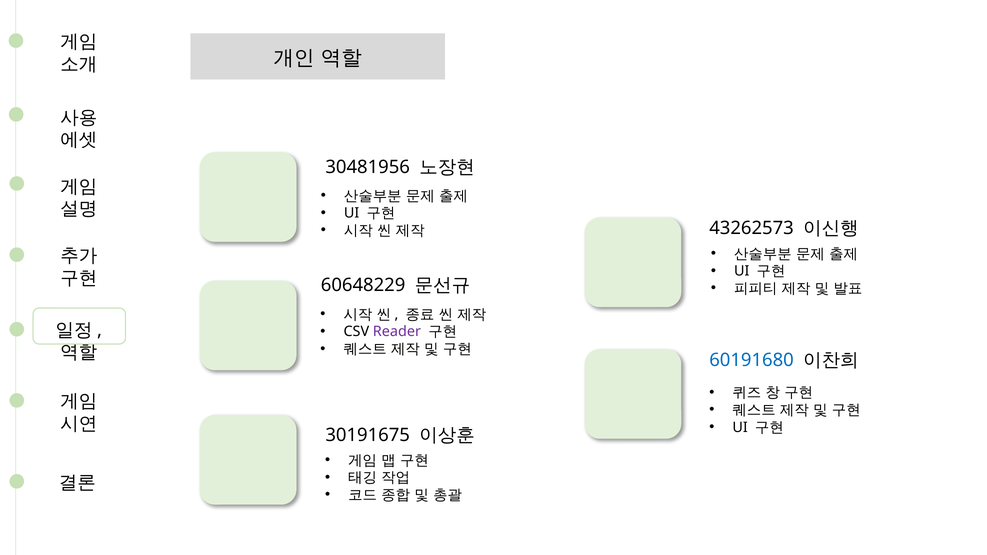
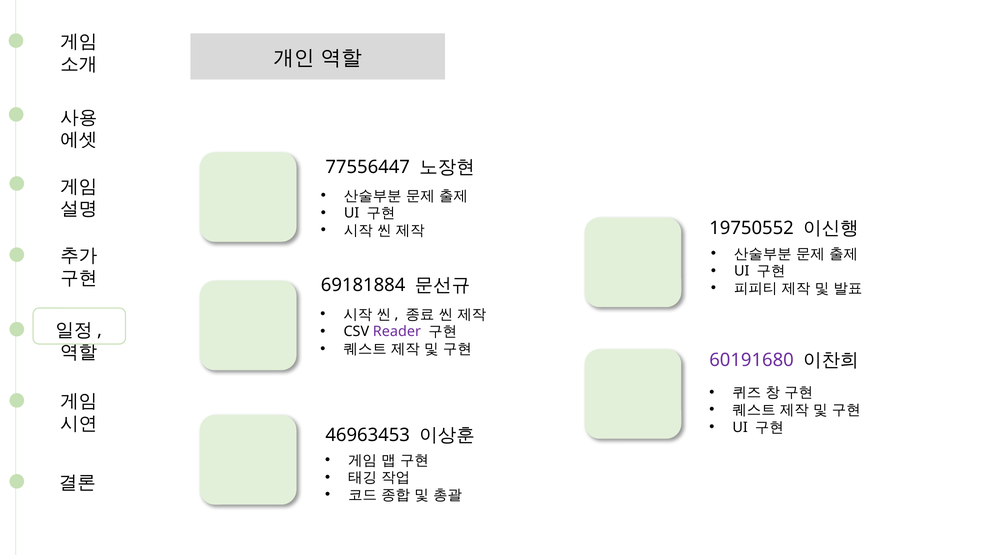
30481956: 30481956 -> 77556447
43262573: 43262573 -> 19750552
60648229: 60648229 -> 69181884
60191680 colour: blue -> purple
30191675: 30191675 -> 46963453
